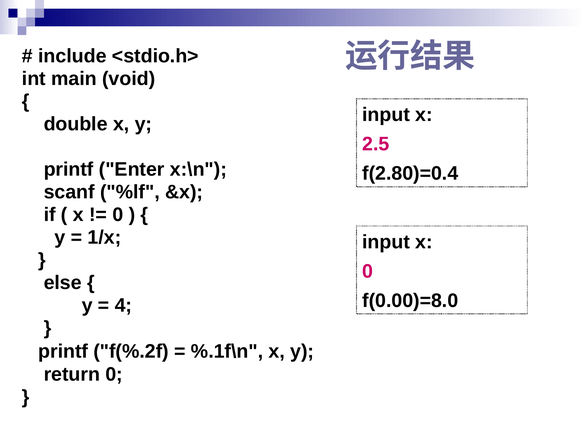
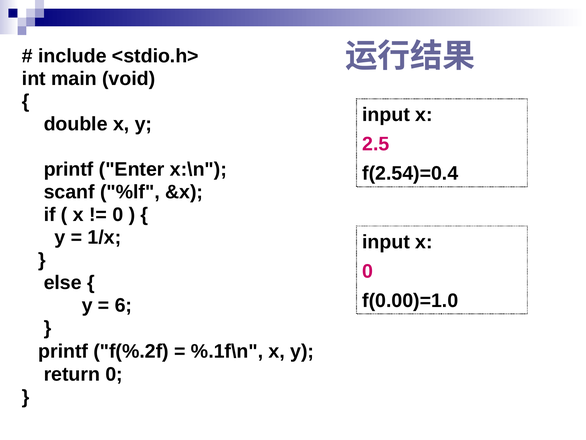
f(2.80)=0.4: f(2.80)=0.4 -> f(2.54)=0.4
f(0.00)=8.0: f(0.00)=8.0 -> f(0.00)=1.0
4: 4 -> 6
